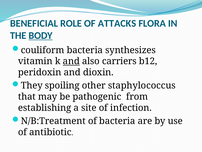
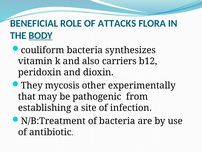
and at (71, 61) underline: present -> none
spoiling: spoiling -> mycosis
staphylococcus: staphylococcus -> experimentally
